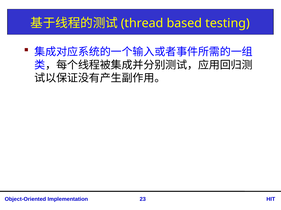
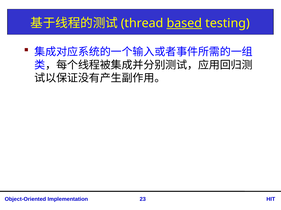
based underline: none -> present
